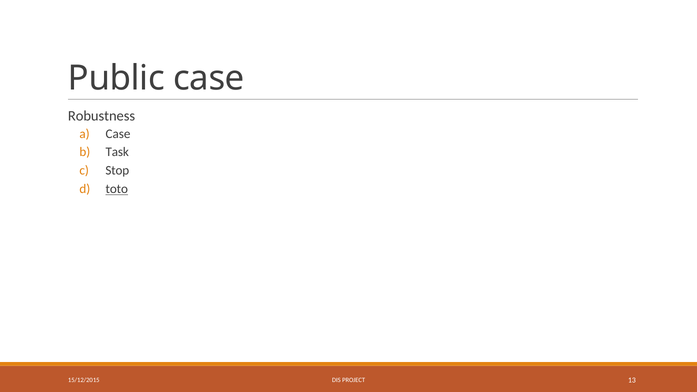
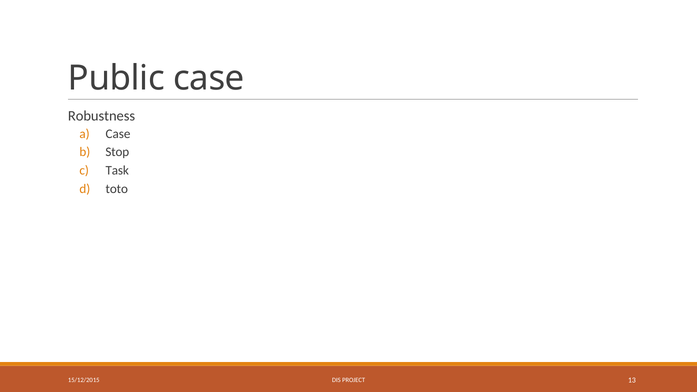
Task: Task -> Stop
Stop: Stop -> Task
toto underline: present -> none
